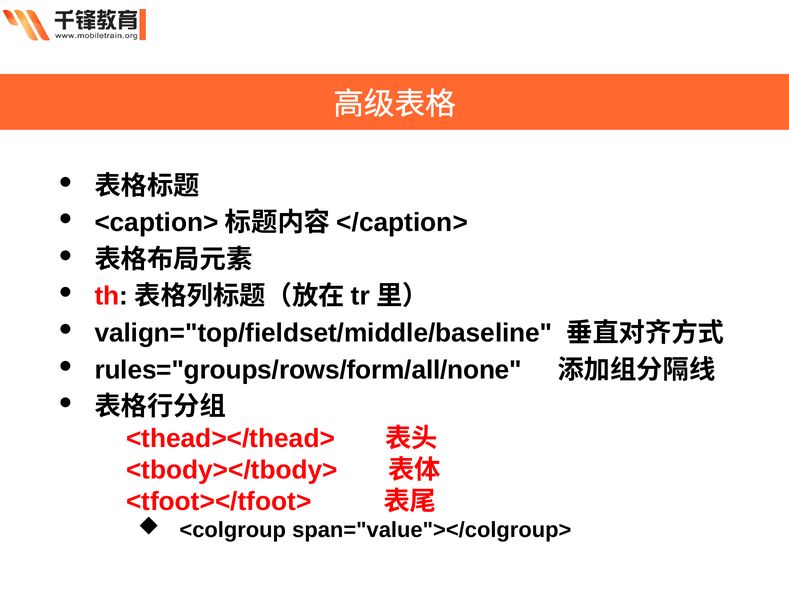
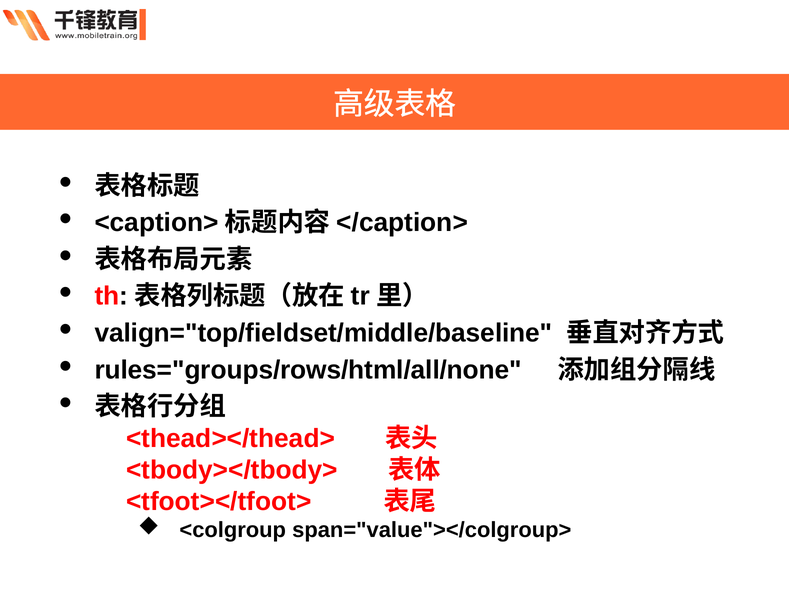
rules="groups/rows/form/all/none: rules="groups/rows/form/all/none -> rules="groups/rows/html/all/none
